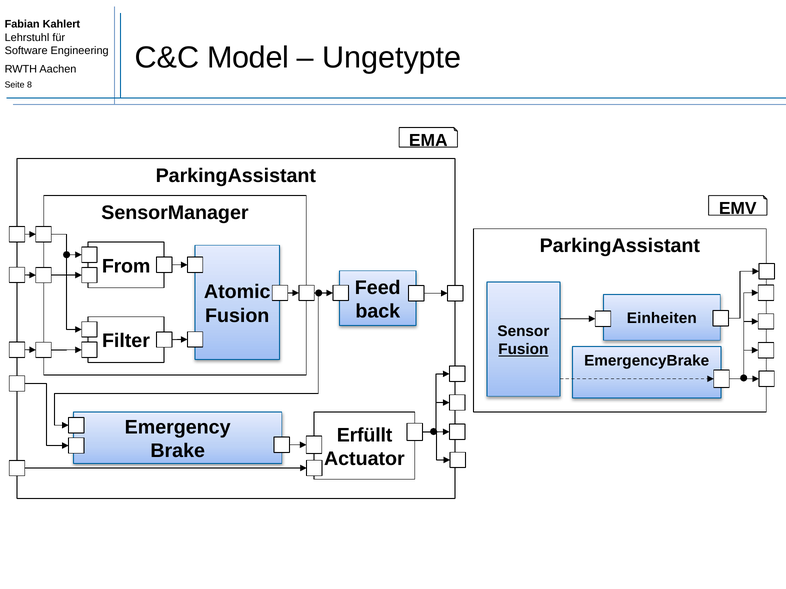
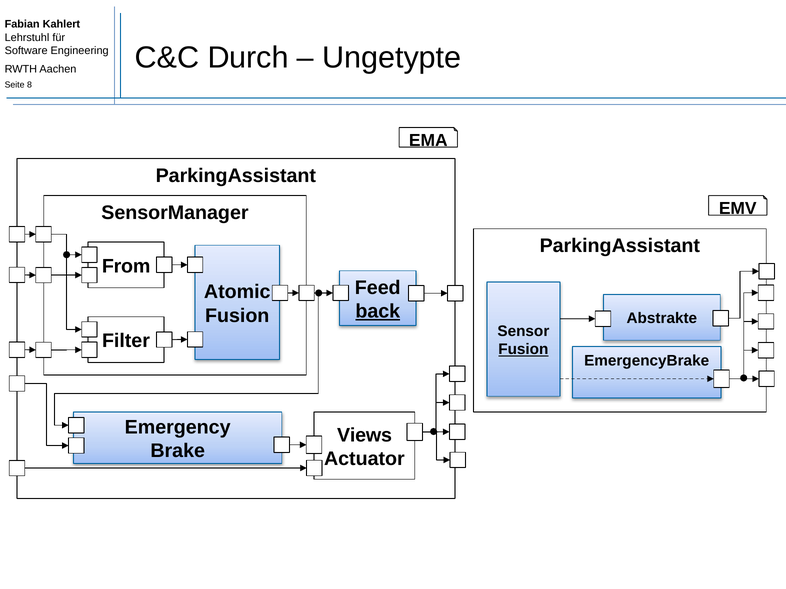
Model: Model -> Durch
back underline: none -> present
Einheiten: Einheiten -> Abstrakte
Erfüllt: Erfüllt -> Views
